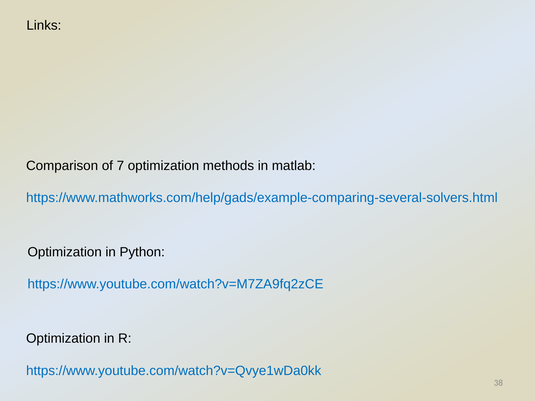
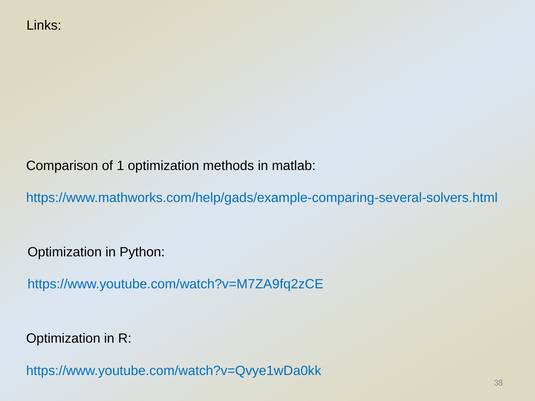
7: 7 -> 1
